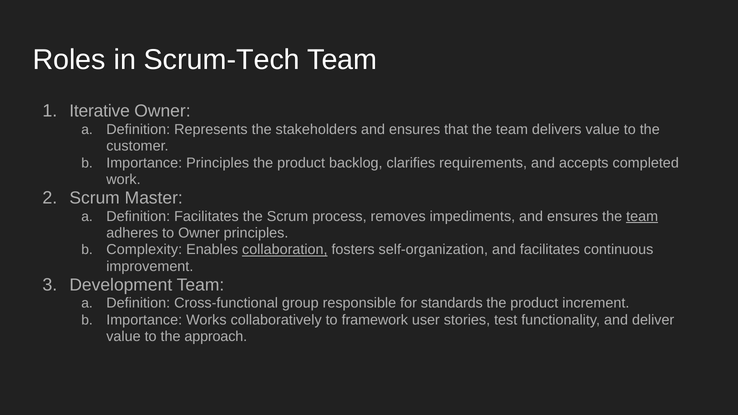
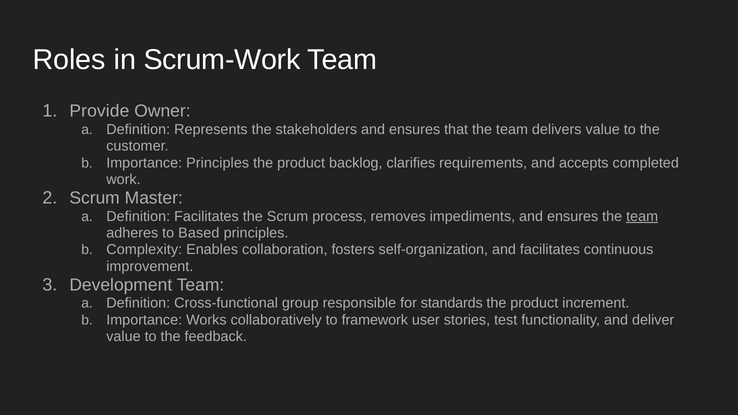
Scrum-Tech: Scrum-Tech -> Scrum-Work
Iterative: Iterative -> Provide
to Owner: Owner -> Based
collaboration underline: present -> none
approach: approach -> feedback
